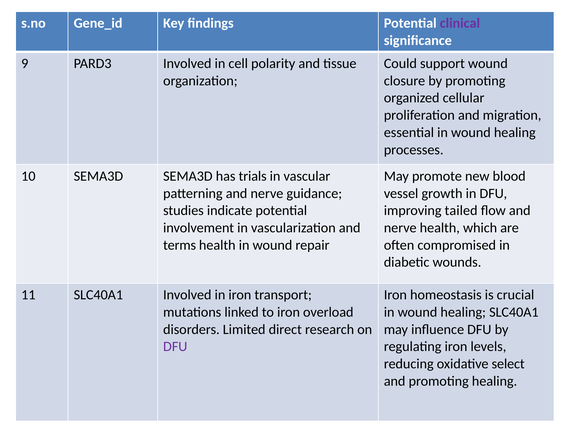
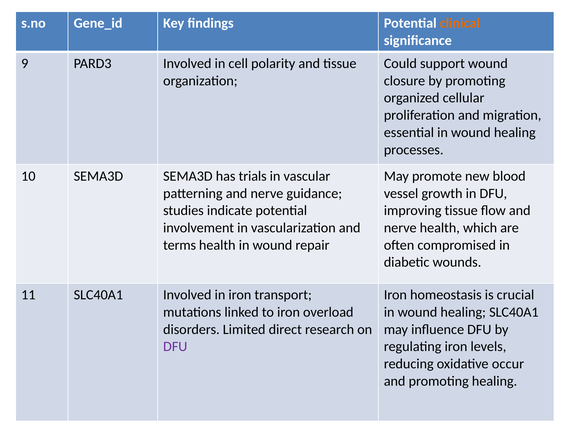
clinical colour: purple -> orange
improving tailed: tailed -> tissue
select: select -> occur
